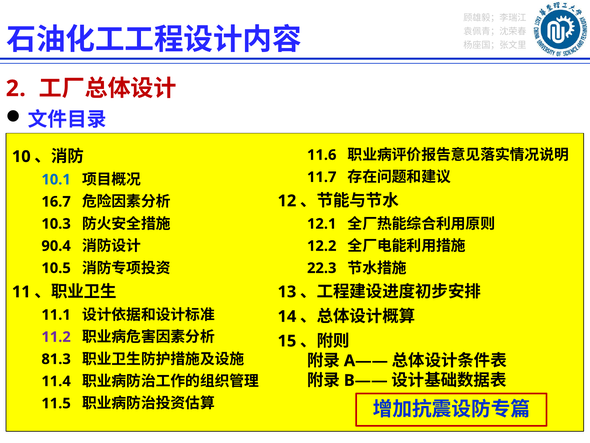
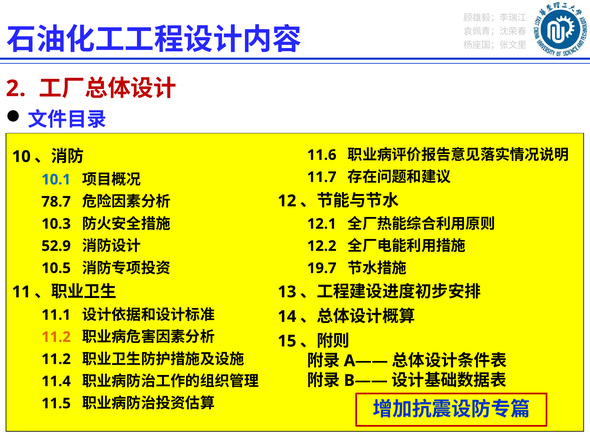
16.7: 16.7 -> 78.7
90.4: 90.4 -> 52.9
22.3: 22.3 -> 19.7
11.2 at (56, 337) colour: purple -> orange
81.3 at (56, 359): 81.3 -> 11.2
